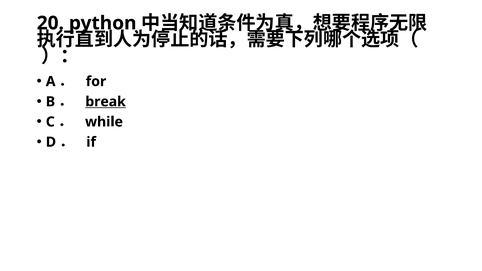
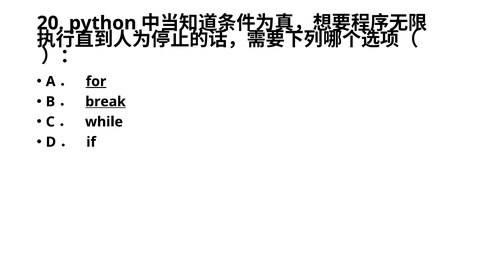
for underline: none -> present
